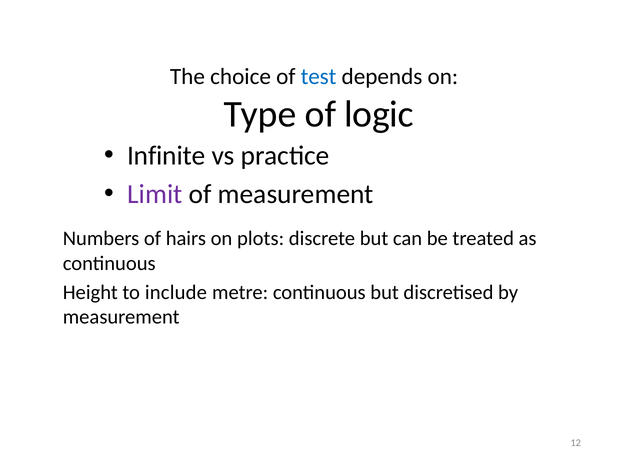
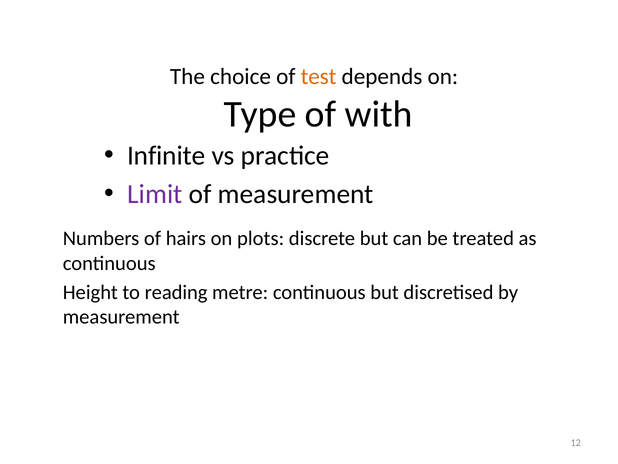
test colour: blue -> orange
logic: logic -> with
include: include -> reading
